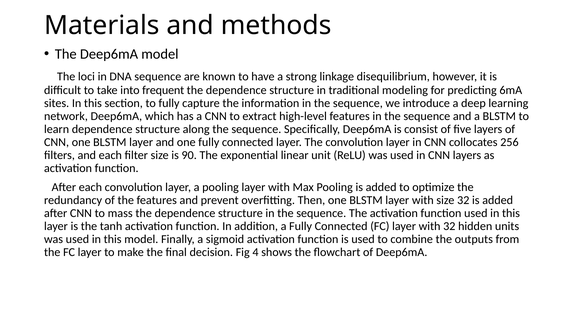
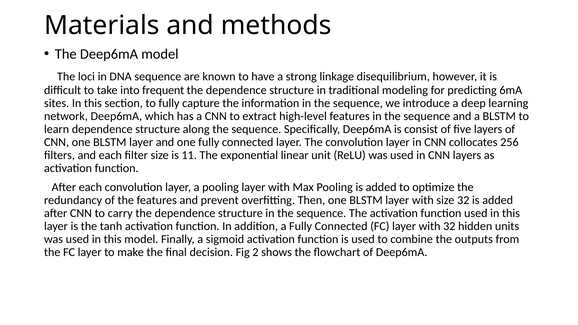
90: 90 -> 11
mass: mass -> carry
4: 4 -> 2
